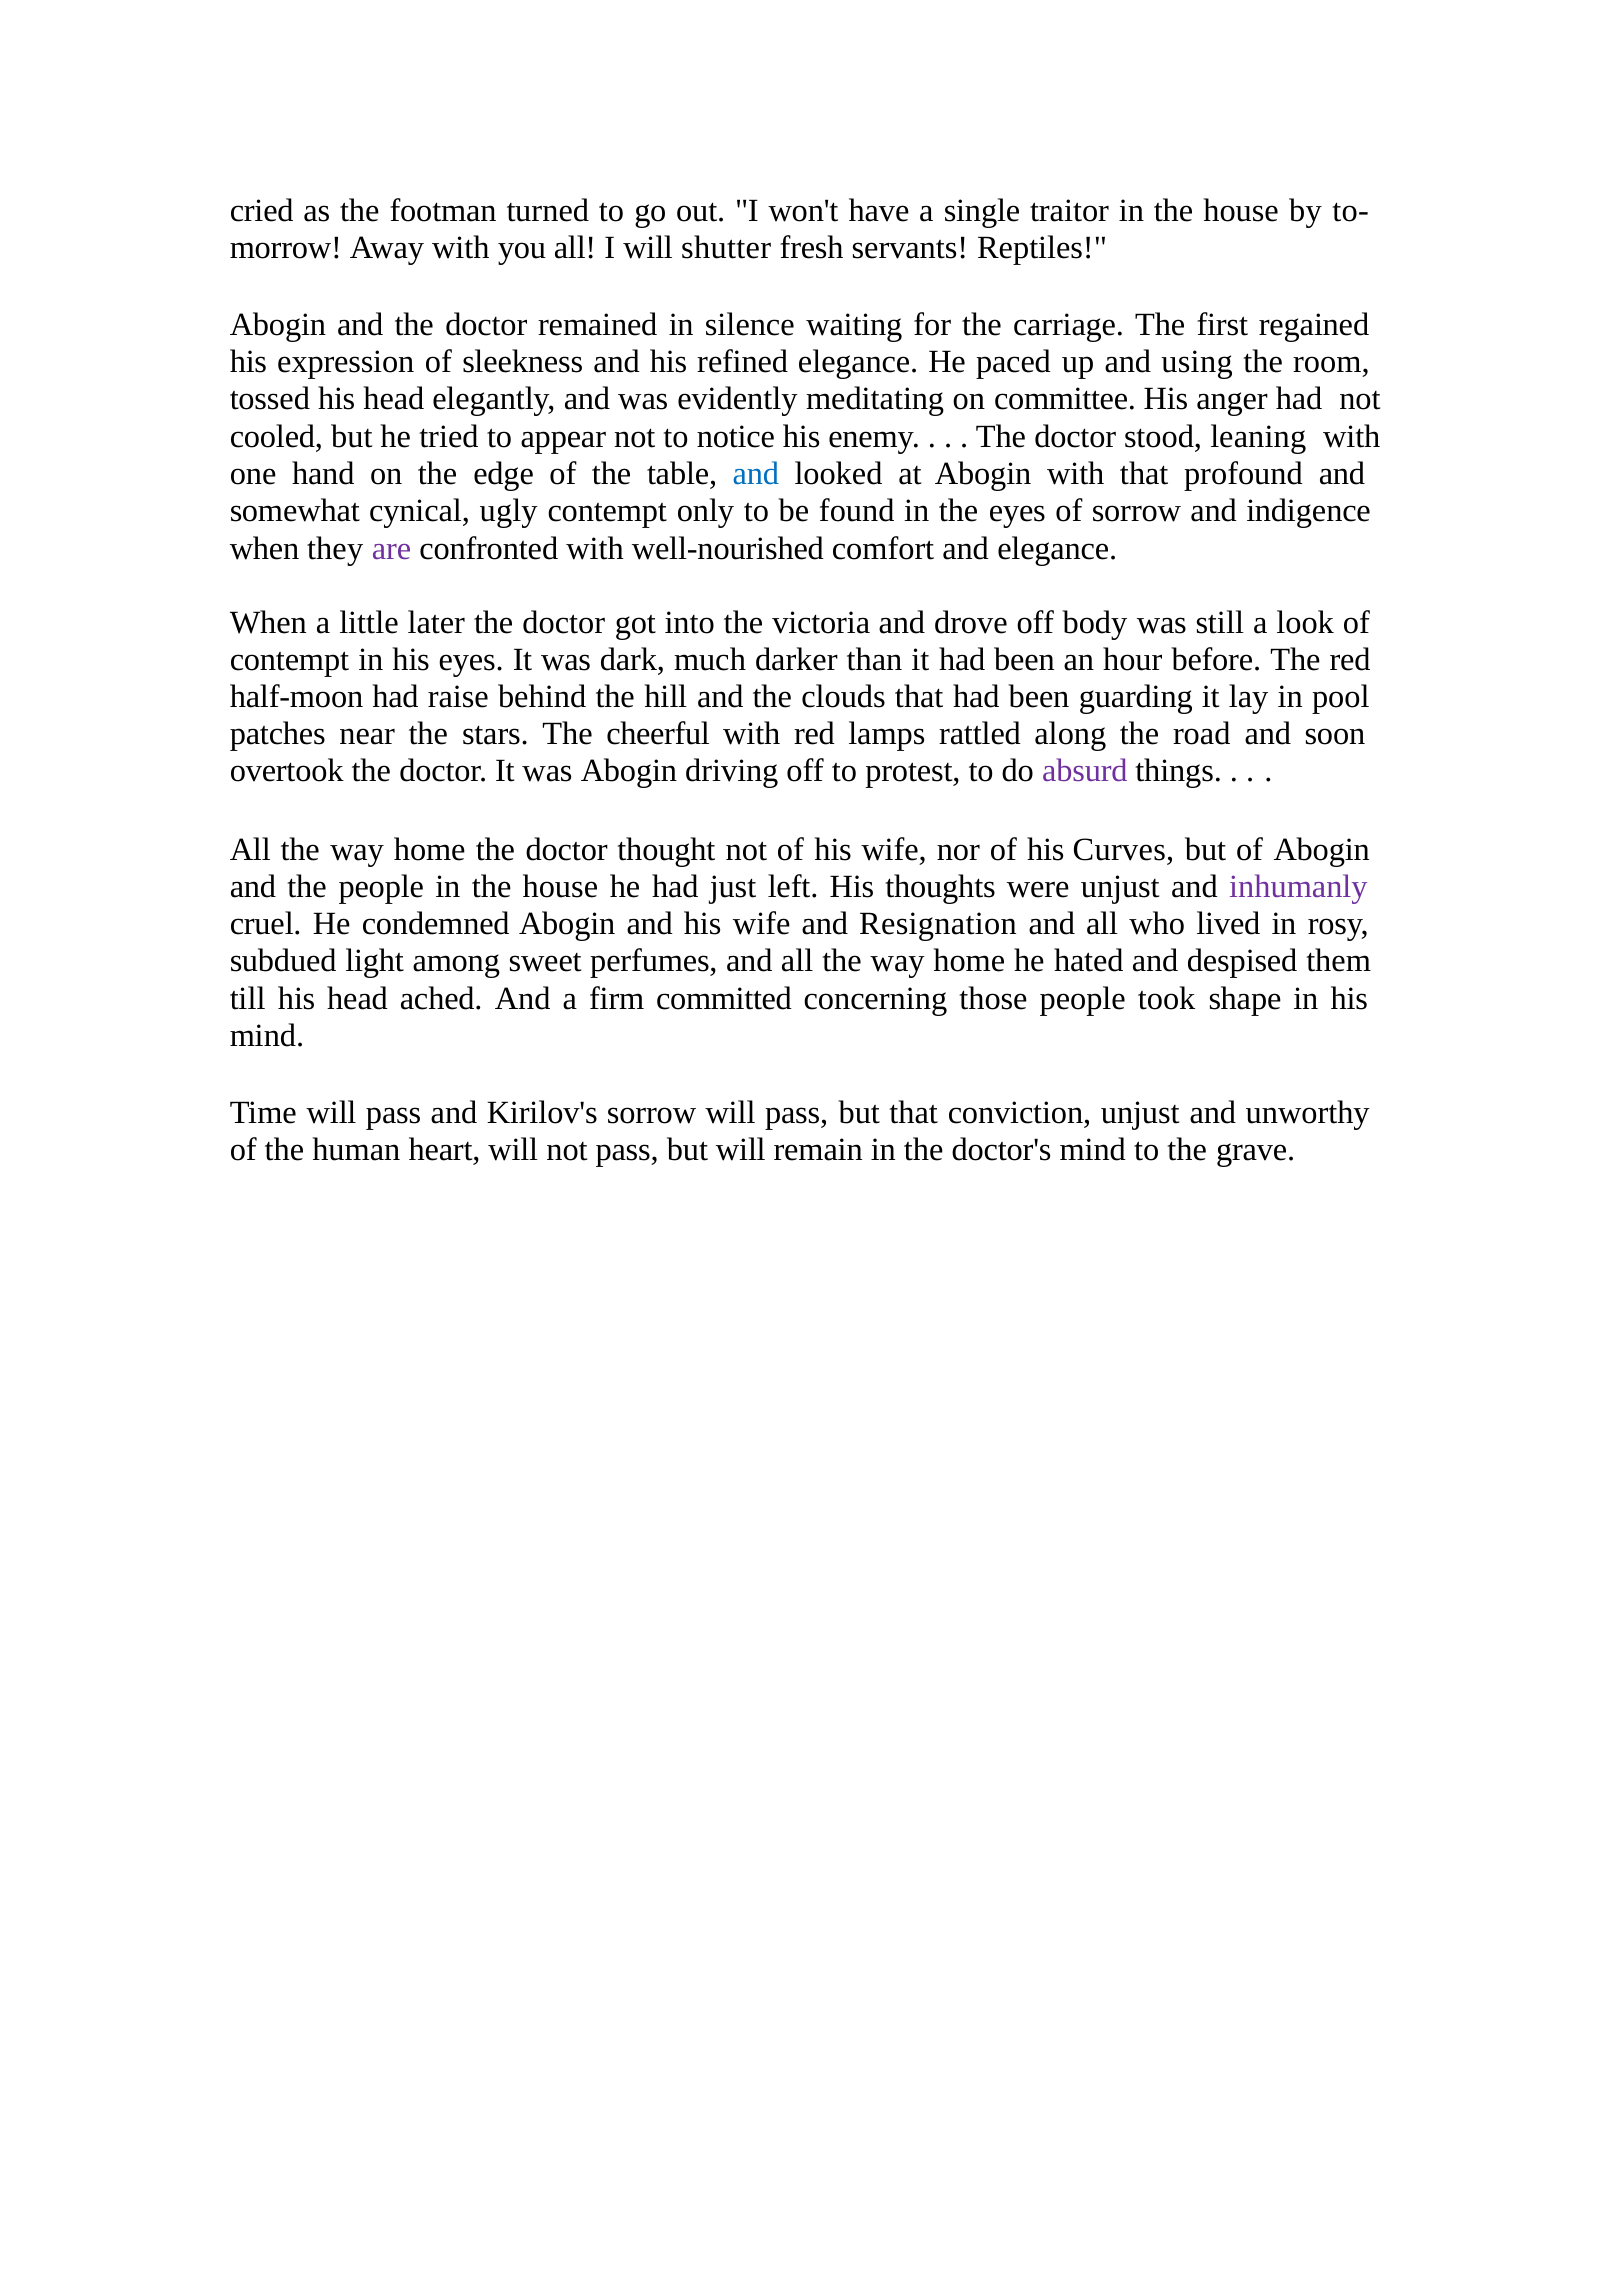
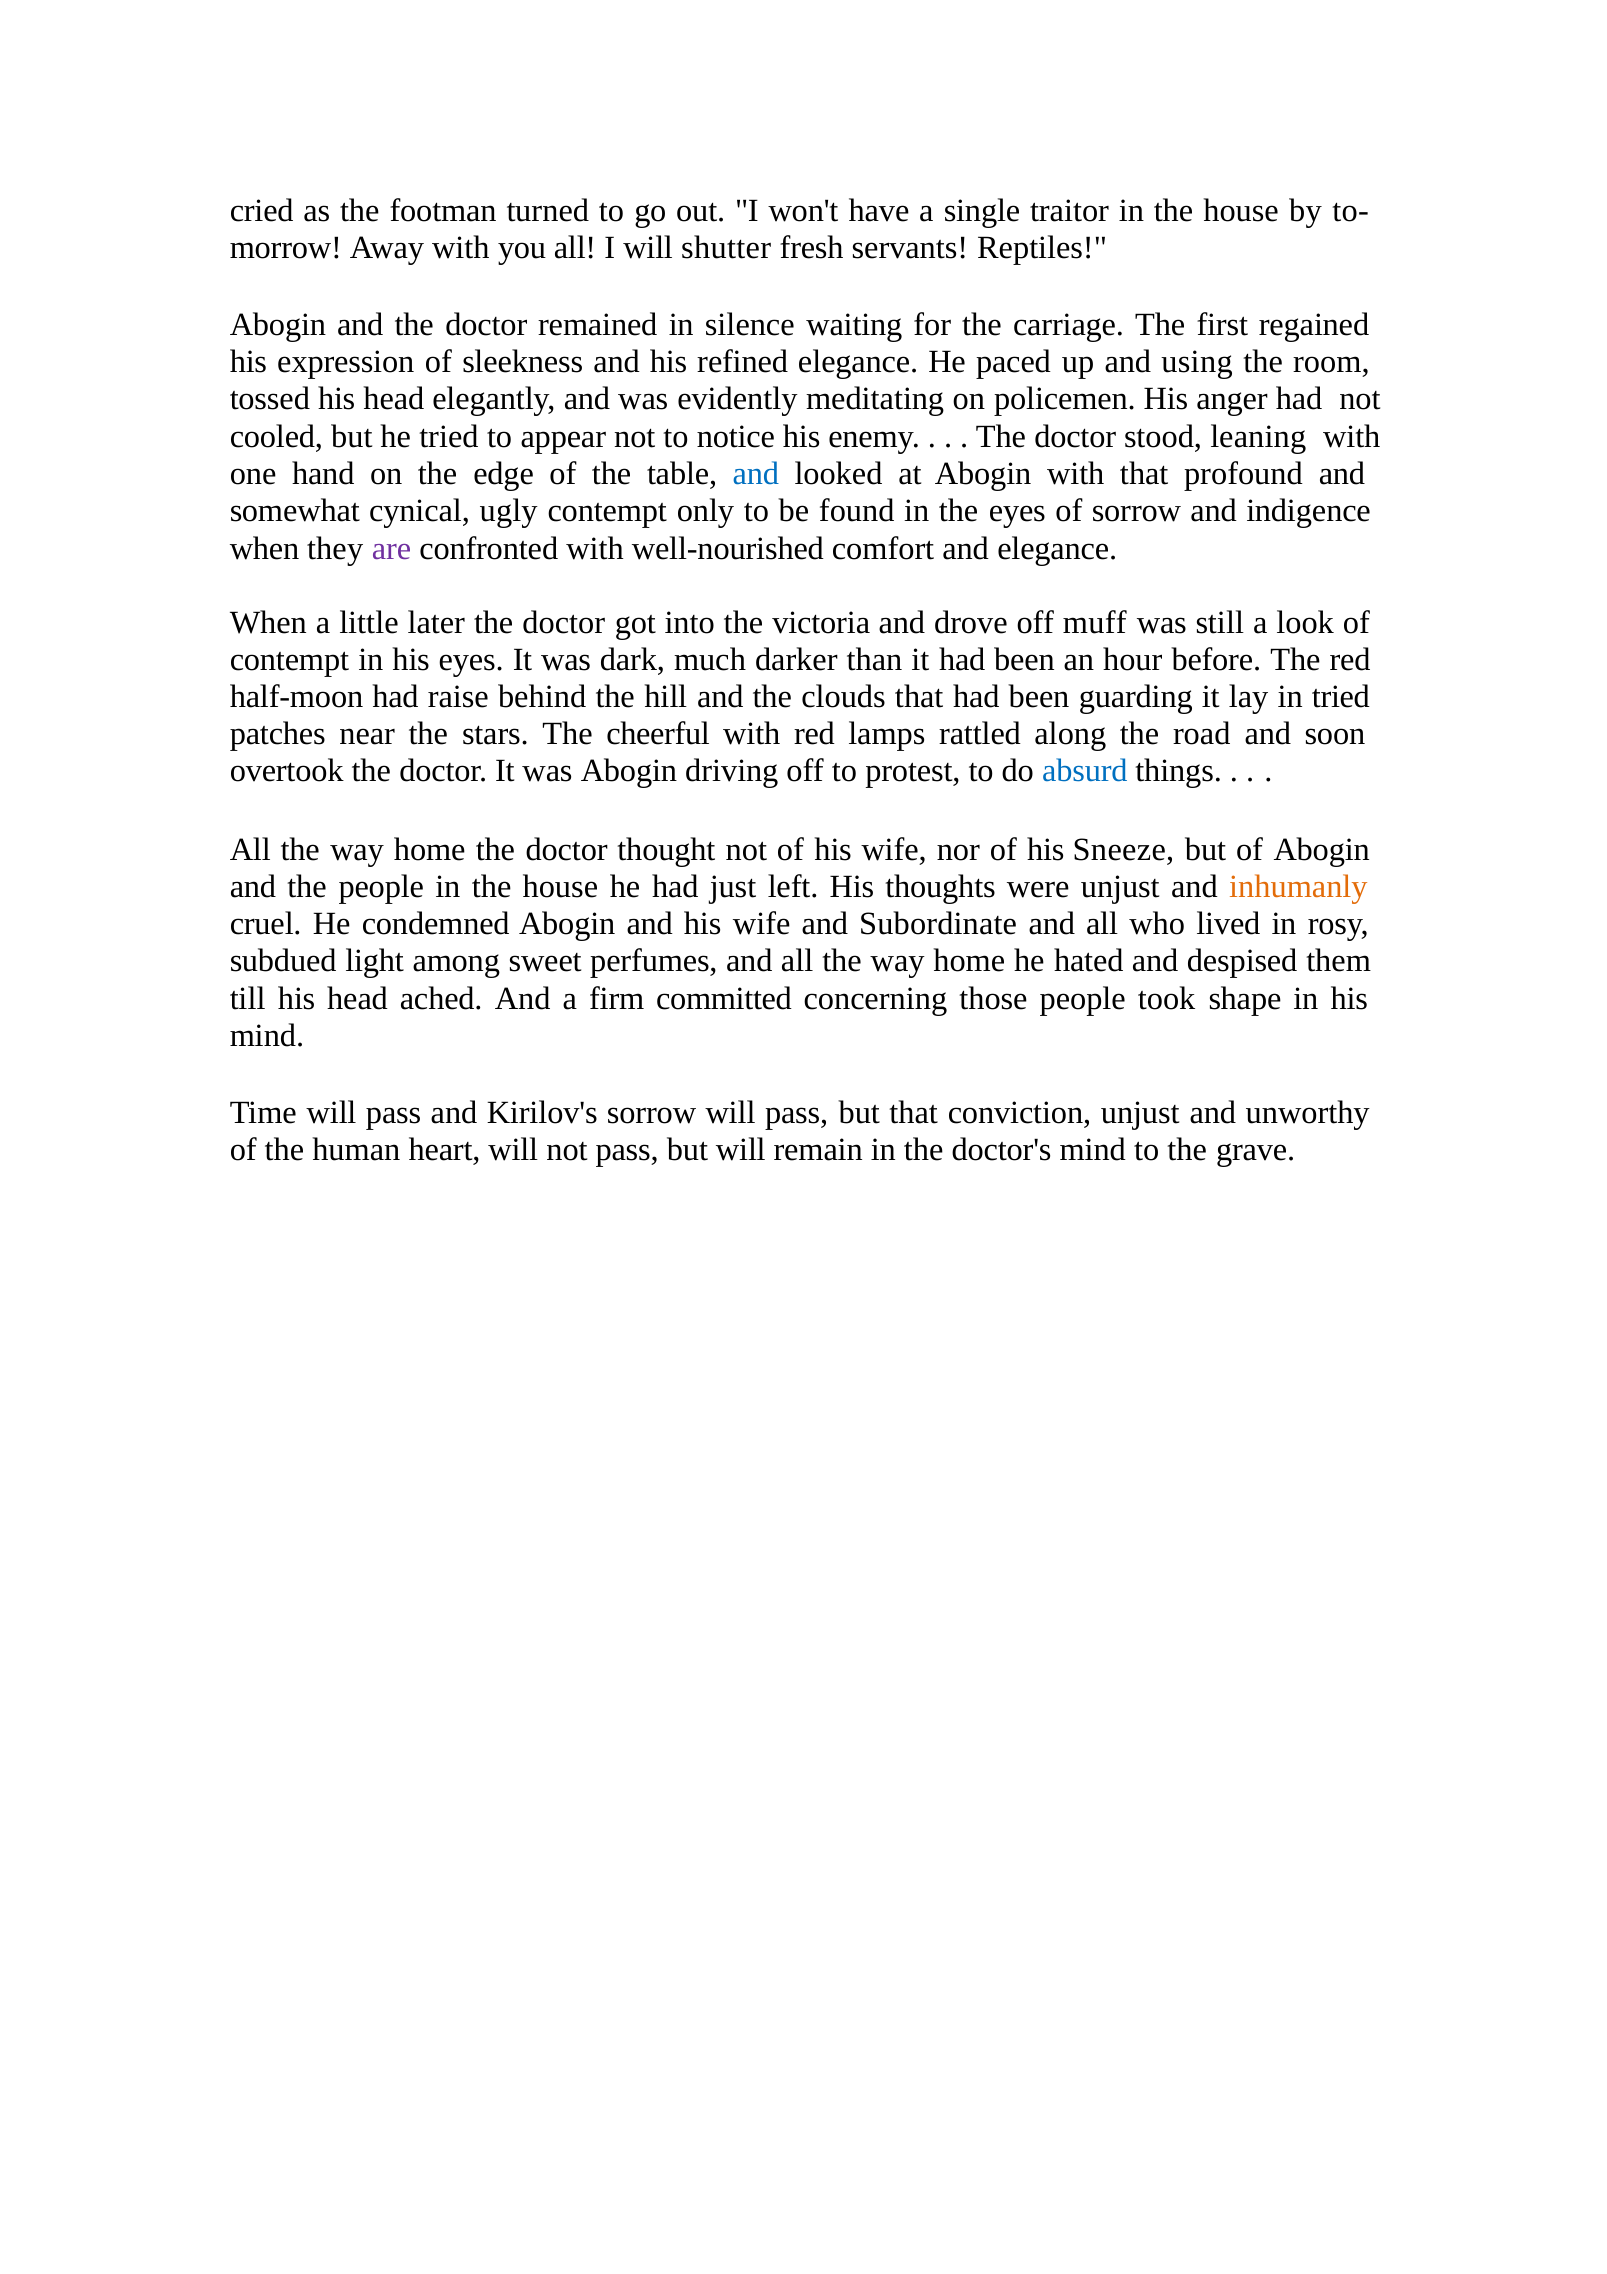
committee: committee -> policemen
body: body -> muff
in pool: pool -> tried
absurd colour: purple -> blue
Curves: Curves -> Sneeze
inhumanly colour: purple -> orange
Resignation: Resignation -> Subordinate
